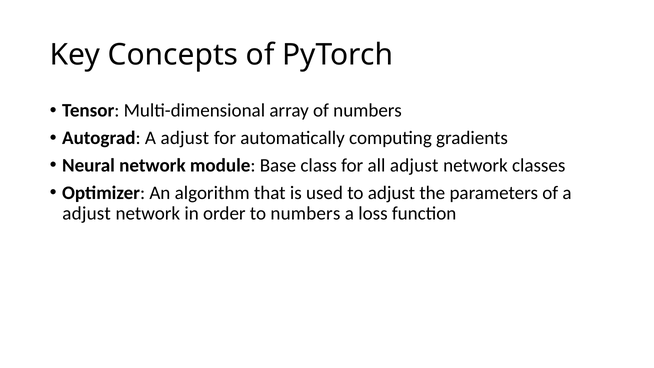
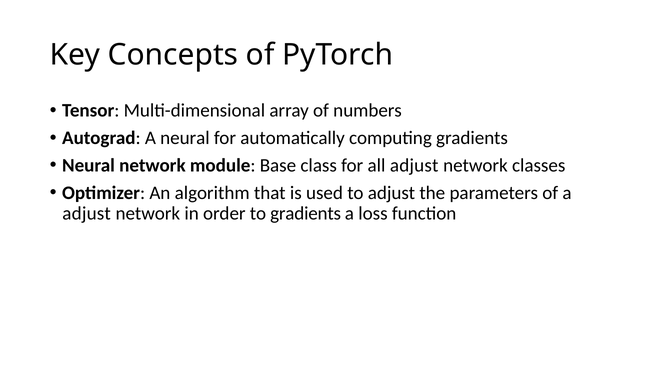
Autograd A adjust: adjust -> neural
to numbers: numbers -> gradients
